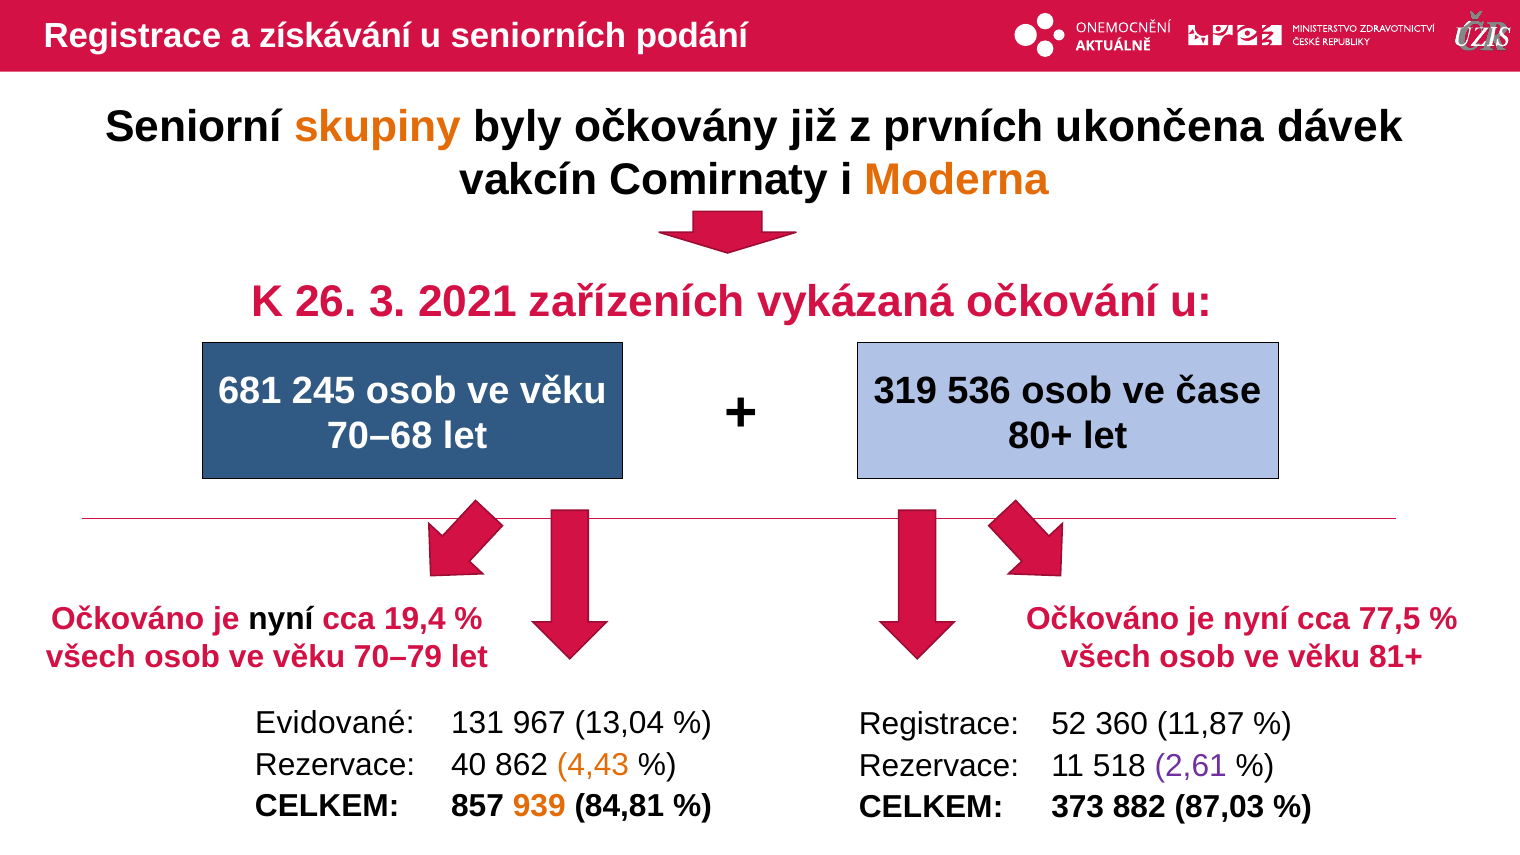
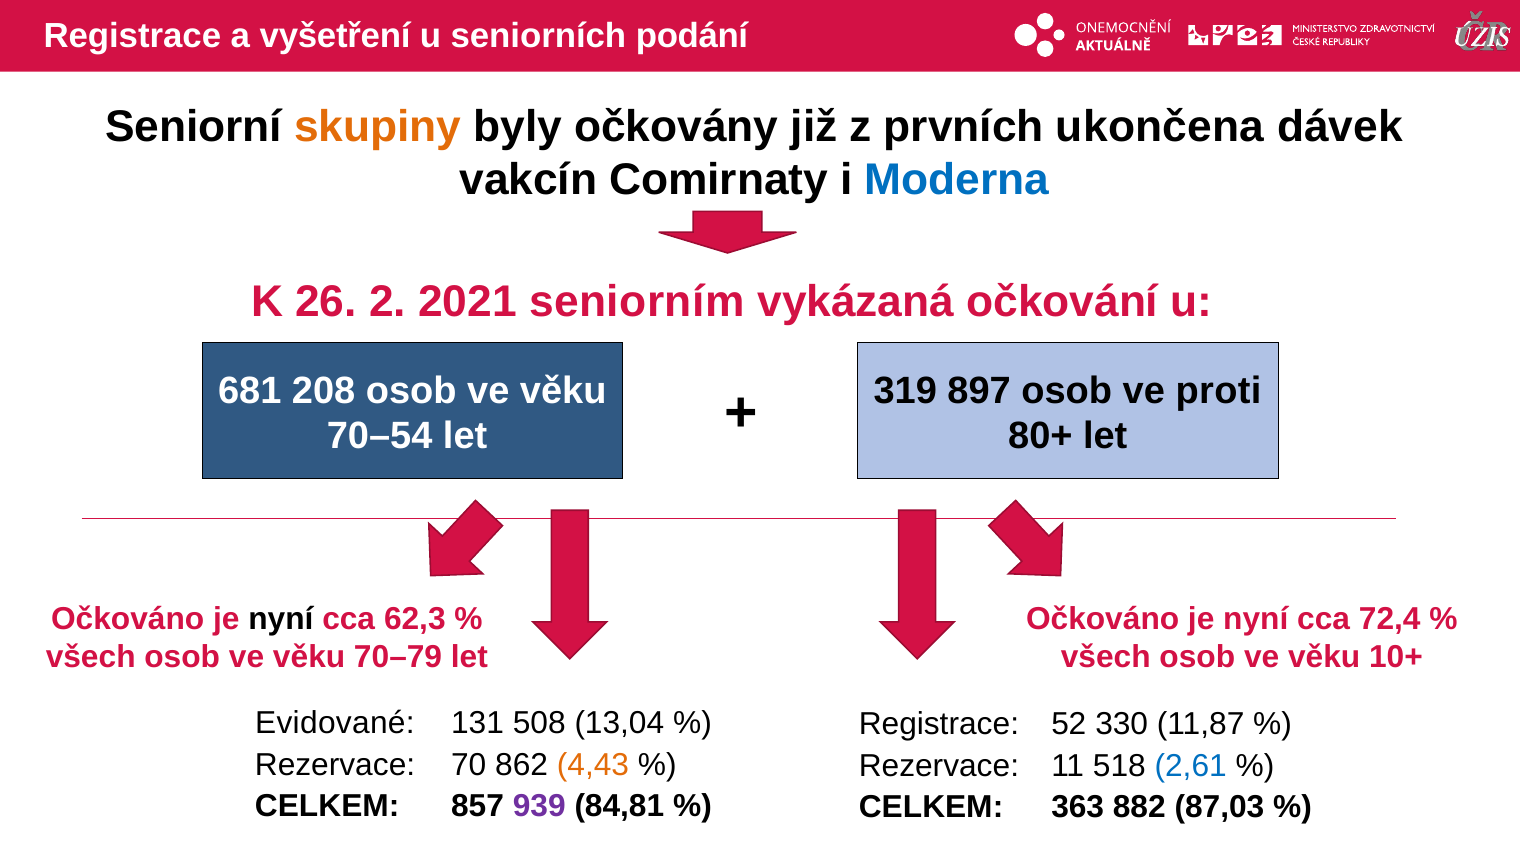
získávání: získávání -> vyšetření
Moderna colour: orange -> blue
3: 3 -> 2
zařízeních: zařízeních -> seniorním
245: 245 -> 208
536: 536 -> 897
čase: čase -> proti
70–68: 70–68 -> 70–54
19,4: 19,4 -> 62,3
77,5: 77,5 -> 72,4
81+: 81+ -> 10+
967: 967 -> 508
360: 360 -> 330
40: 40 -> 70
2,61 colour: purple -> blue
939 colour: orange -> purple
373: 373 -> 363
